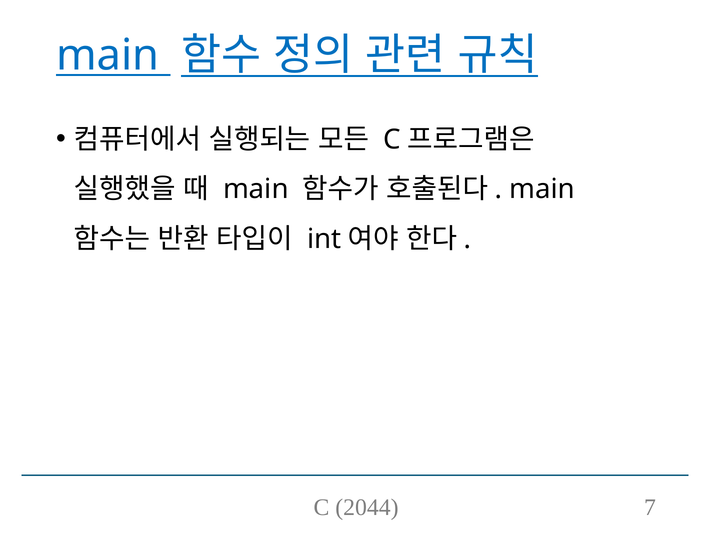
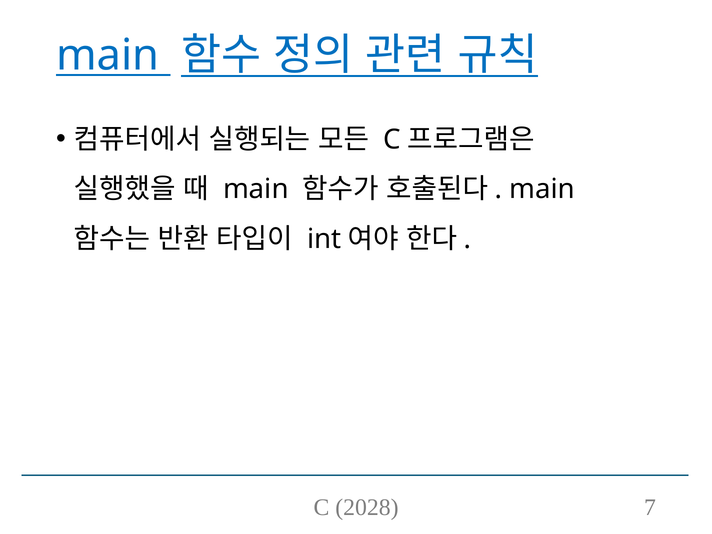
2044: 2044 -> 2028
